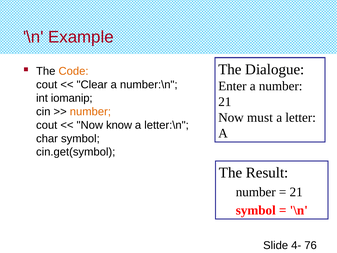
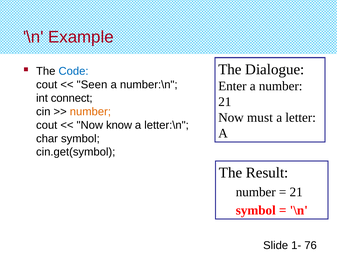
Code colour: orange -> blue
Clear: Clear -> Seen
iomanip: iomanip -> connect
4-: 4- -> 1-
